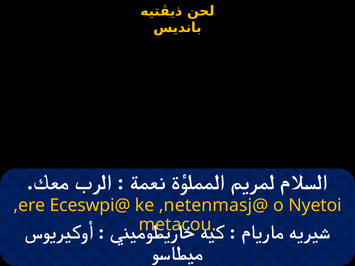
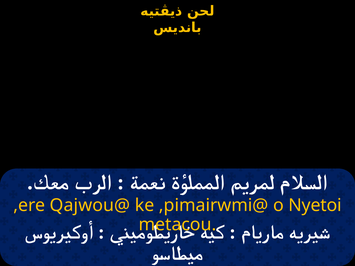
Eceswpi@: Eceswpi@ -> Qajwou@
,netenmasj@: ,netenmasj@ -> ,pimairwmi@
